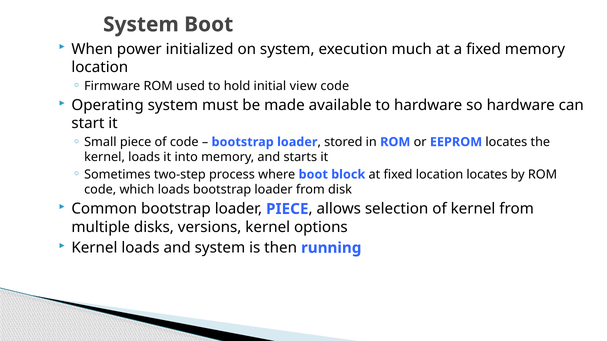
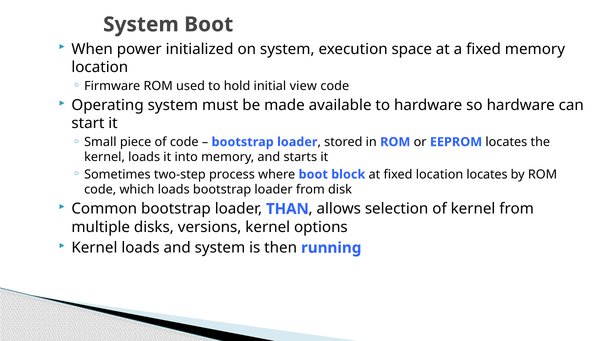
much: much -> space
loader PIECE: PIECE -> THAN
